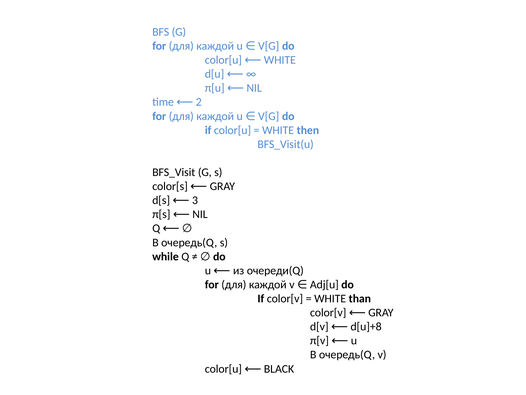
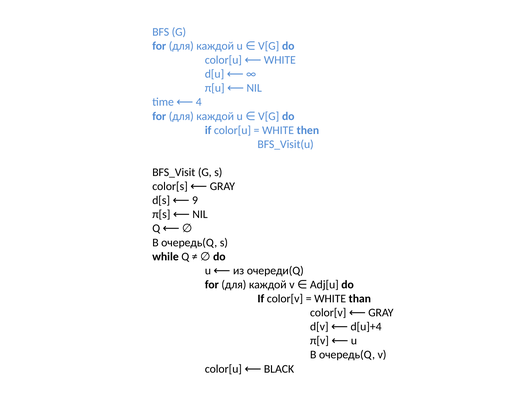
2: 2 -> 4
3: 3 -> 9
d[u]+8: d[u]+8 -> d[u]+4
